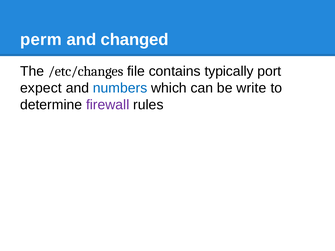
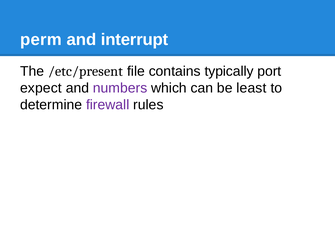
changed: changed -> interrupt
/etc/changes: /etc/changes -> /etc/present
numbers colour: blue -> purple
write: write -> least
